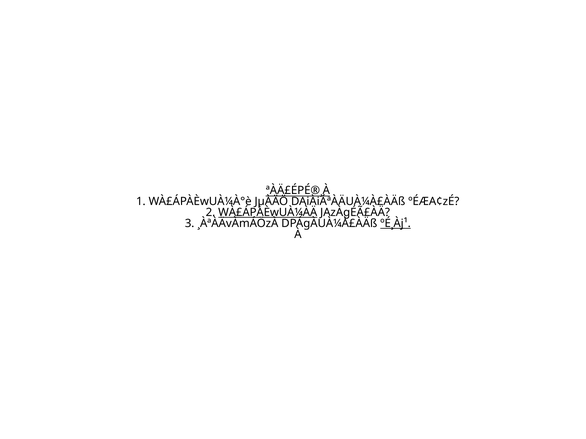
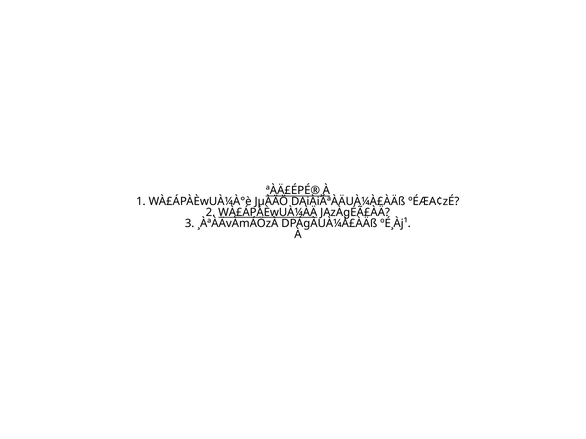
ºÉ¸Àj¹ underline: present -> none
